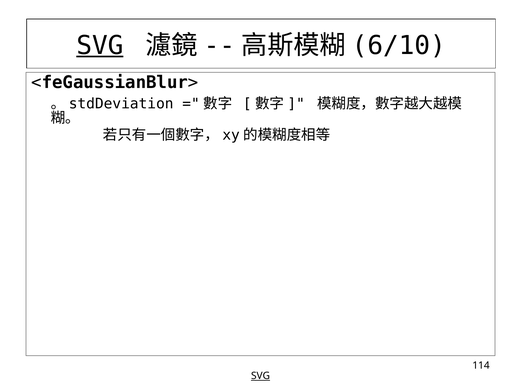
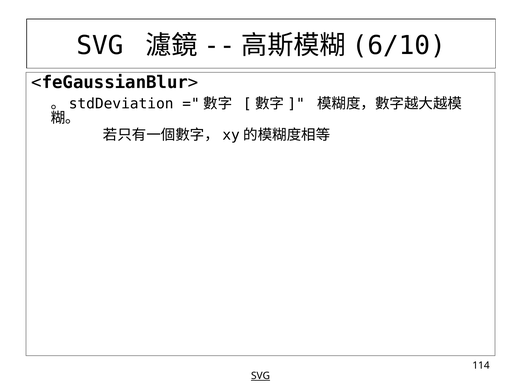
SVG at (100, 45) underline: present -> none
